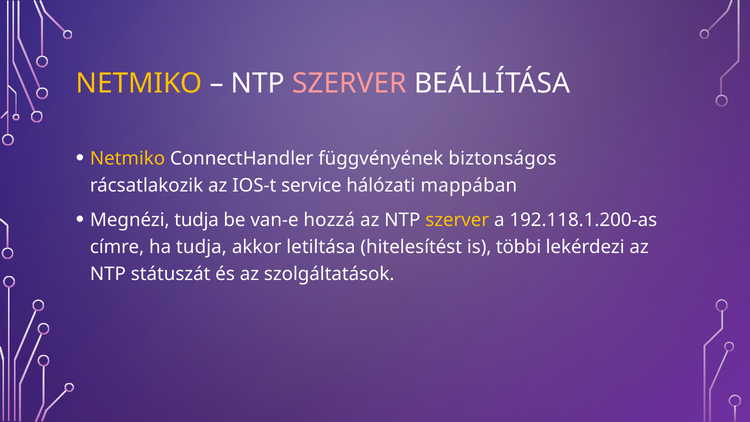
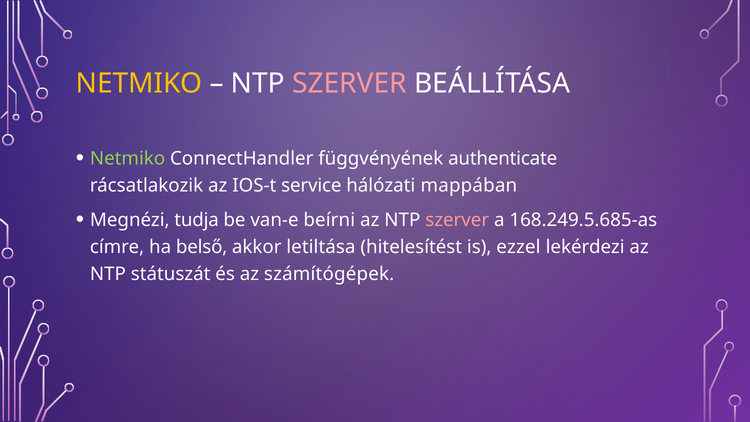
Netmiko at (128, 158) colour: yellow -> light green
biztonságos: biztonságos -> authenticate
hozzá: hozzá -> beírni
szerver at (457, 220) colour: yellow -> pink
192.118.1.200-as: 192.118.1.200-as -> 168.249.5.685-as
ha tudja: tudja -> belső
többi: többi -> ezzel
szolgáltatások: szolgáltatások -> számítógépek
